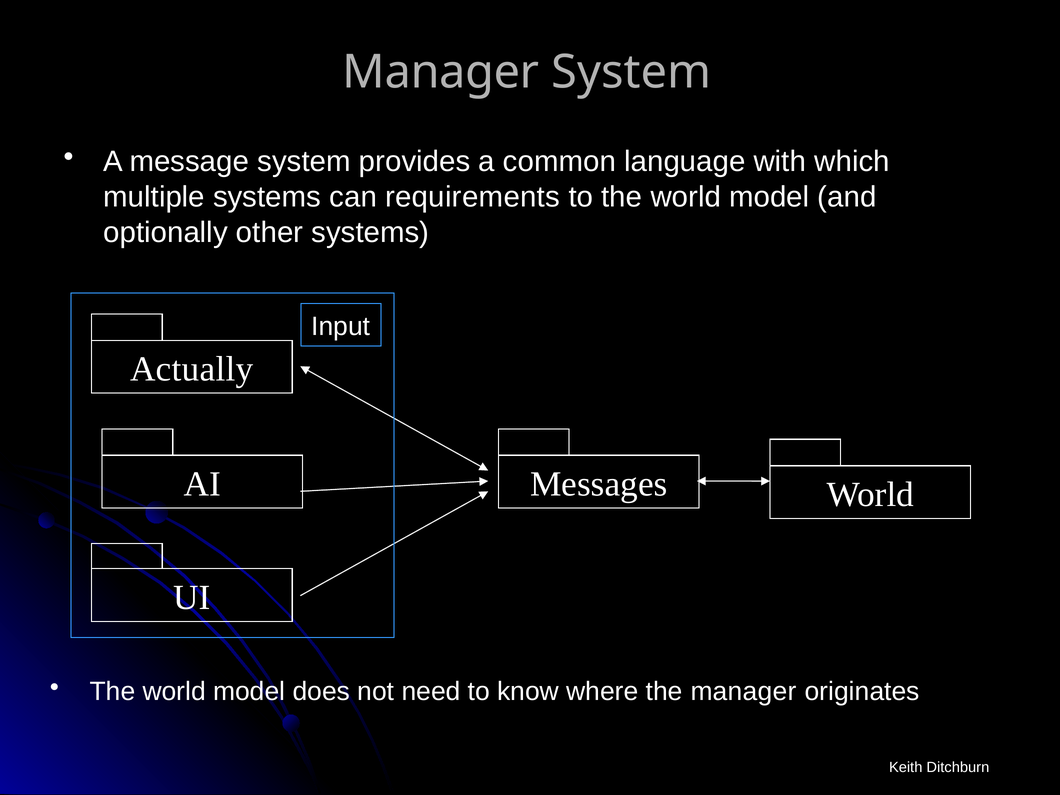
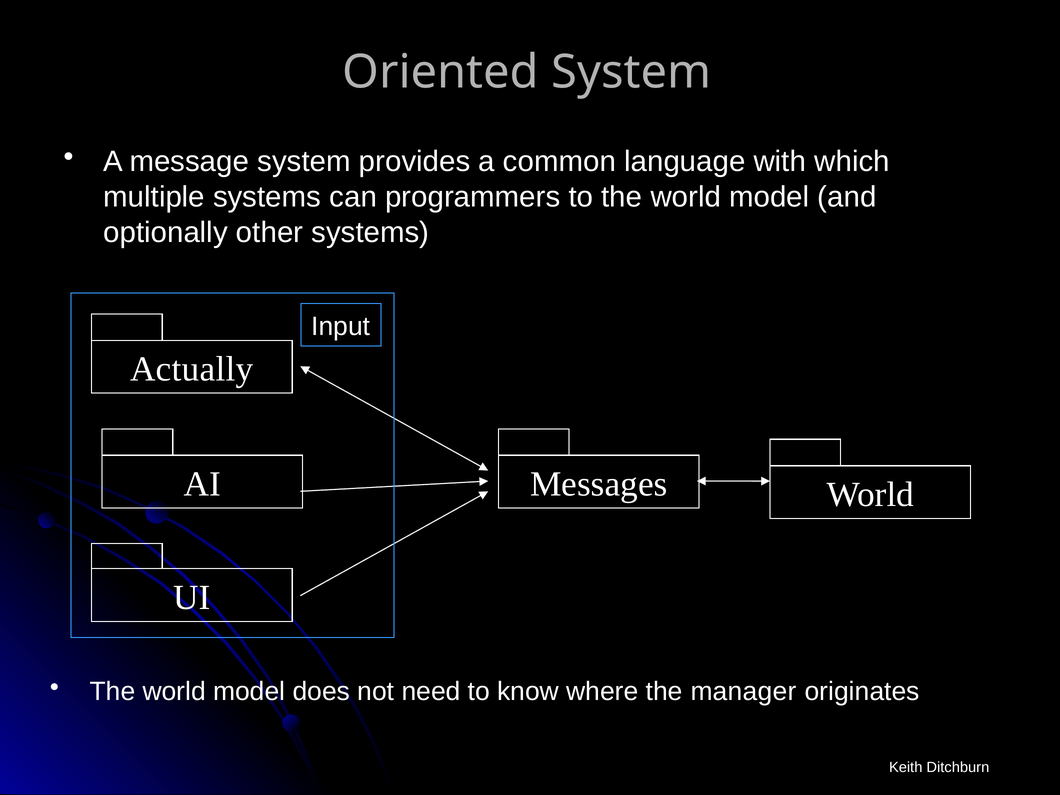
Manager at (441, 72): Manager -> Oriented
requirements: requirements -> programmers
